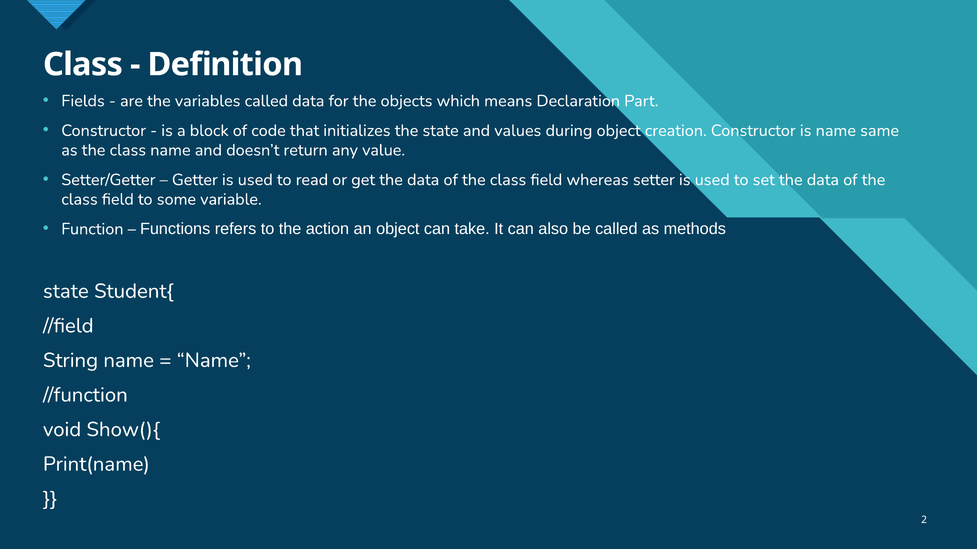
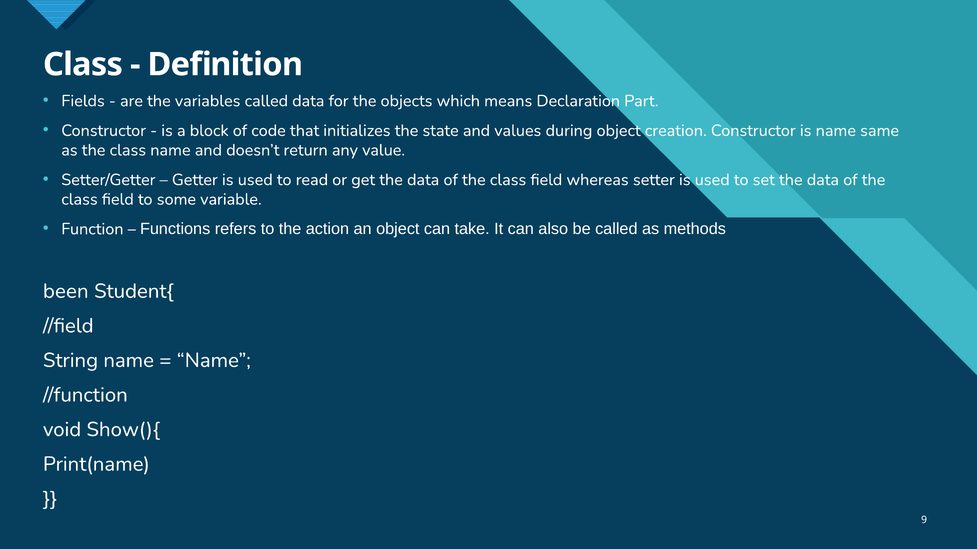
state at (66, 291): state -> been
2: 2 -> 9
